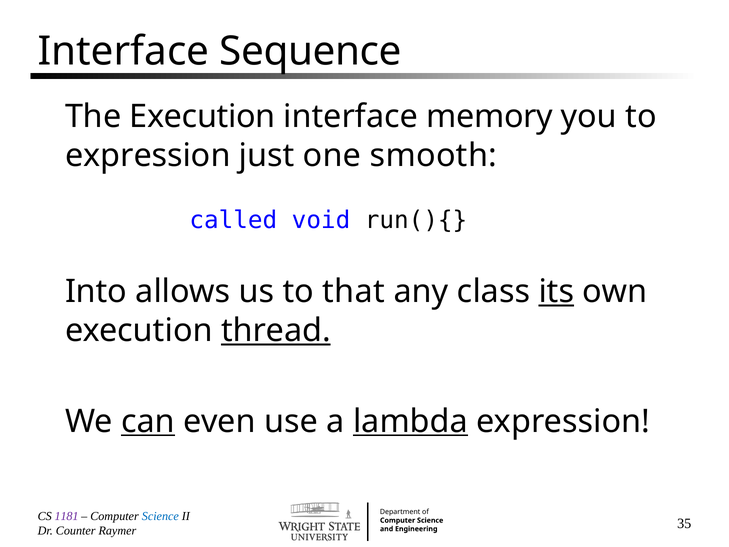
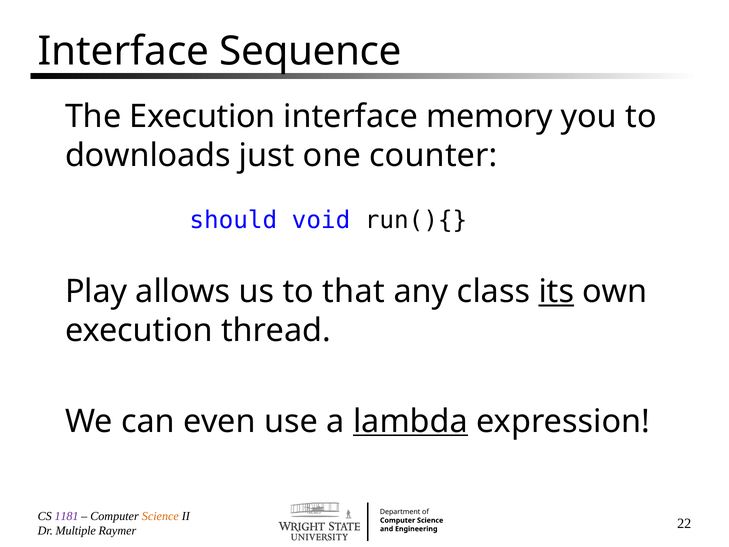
expression at (148, 155): expression -> downloads
smooth: smooth -> counter
called: called -> should
Into: Into -> Play
thread underline: present -> none
can underline: present -> none
Science at (160, 516) colour: blue -> orange
Counter: Counter -> Multiple
35: 35 -> 22
